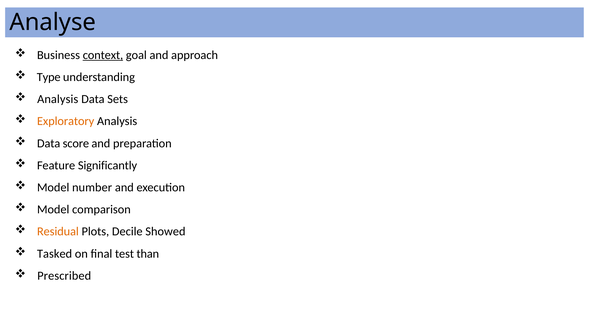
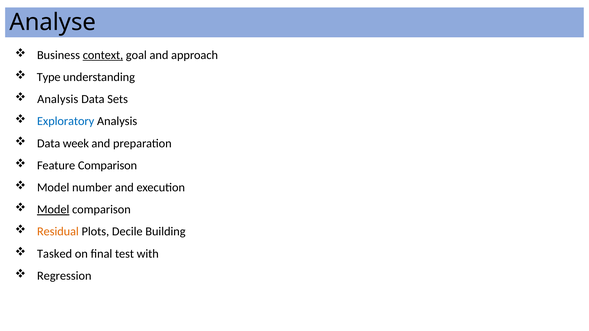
Exploratory colour: orange -> blue
score: score -> week
Feature Significantly: Significantly -> Comparison
Model at (53, 210) underline: none -> present
Showed: Showed -> Building
than: than -> with
Prescribed: Prescribed -> Regression
